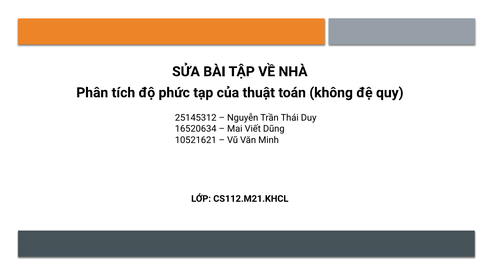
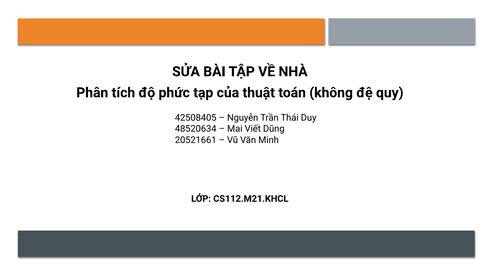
25145312: 25145312 -> 42508405
16520634: 16520634 -> 48520634
10521621: 10521621 -> 20521661
